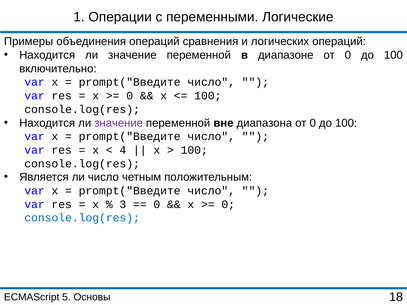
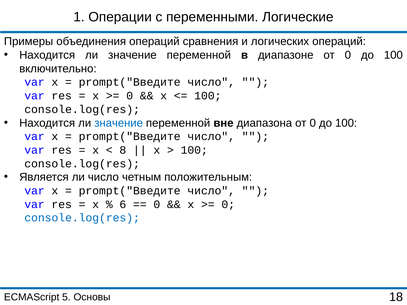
значение at (119, 123) colour: purple -> blue
4: 4 -> 8
3: 3 -> 6
